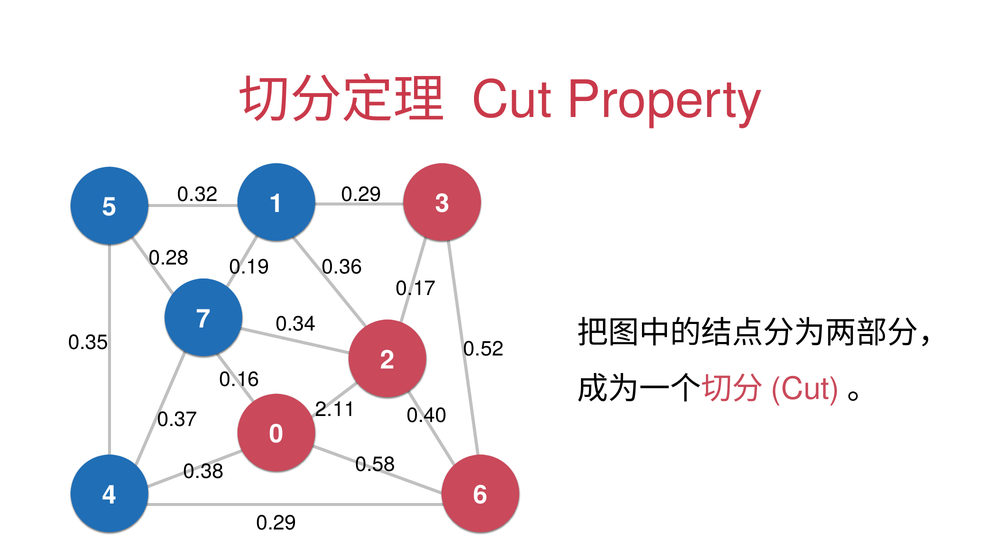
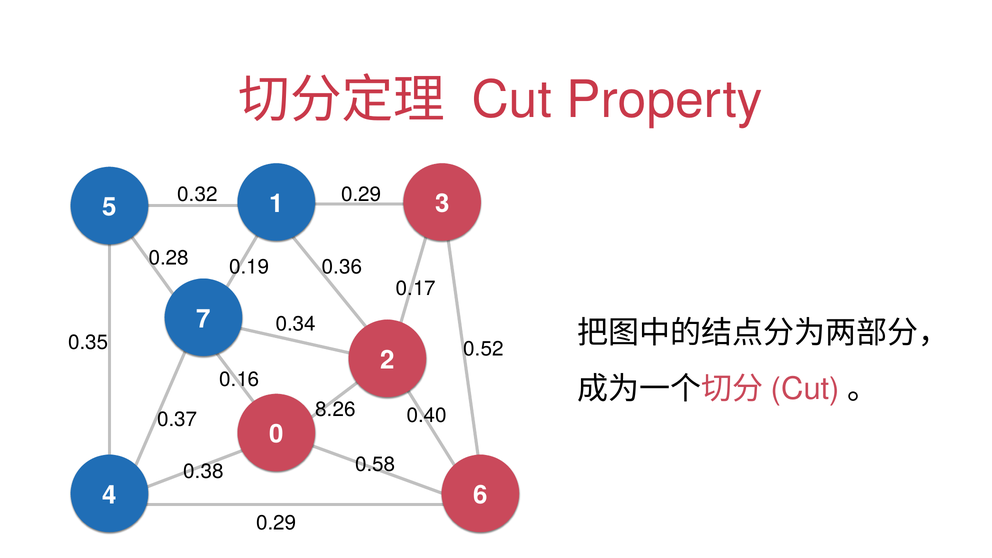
2.11: 2.11 -> 8.26
